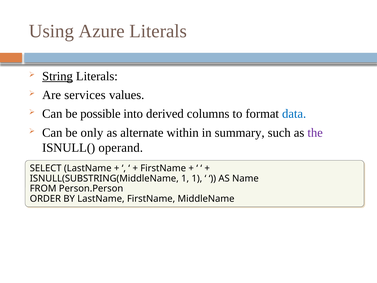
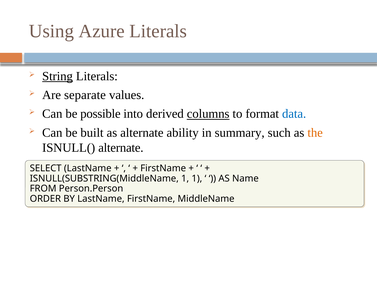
services: services -> separate
columns underline: none -> present
only: only -> built
within: within -> ability
the colour: purple -> orange
ISNULL( operand: operand -> alternate
